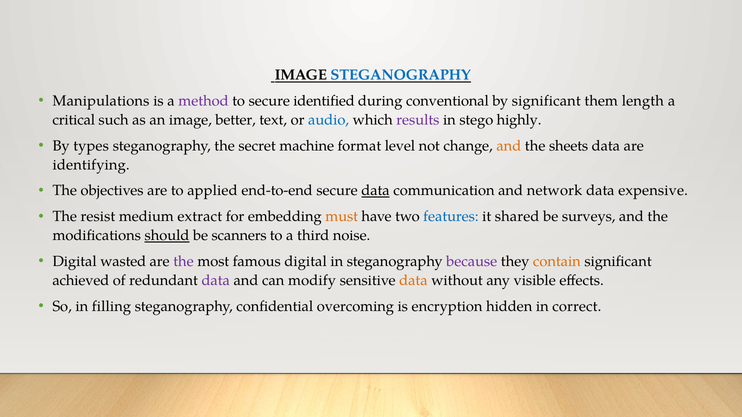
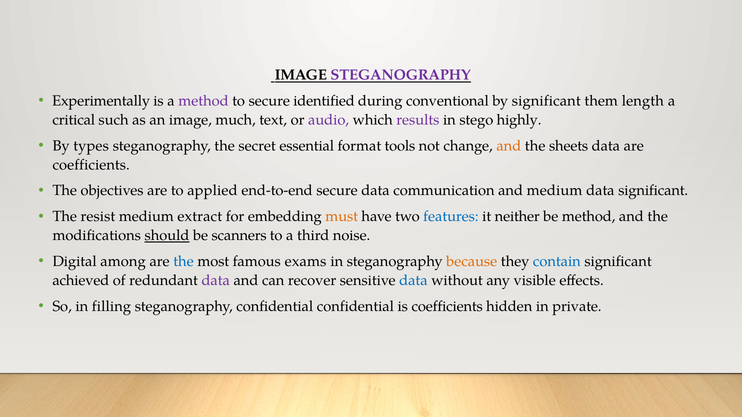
STEGANOGRAPHY at (401, 75) colour: blue -> purple
Manipulations: Manipulations -> Experimentally
better: better -> much
audio colour: blue -> purple
machine: machine -> essential
level: level -> tools
identifying at (91, 165): identifying -> coefficients
data at (376, 191) underline: present -> none
and network: network -> medium
data expensive: expensive -> significant
shared: shared -> neither
be surveys: surveys -> method
wasted: wasted -> among
the at (184, 262) colour: purple -> blue
famous digital: digital -> exams
because colour: purple -> orange
contain colour: orange -> blue
modify: modify -> recover
data at (413, 281) colour: orange -> blue
confidential overcoming: overcoming -> confidential
is encryption: encryption -> coefficients
correct: correct -> private
